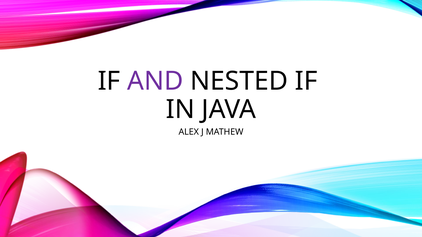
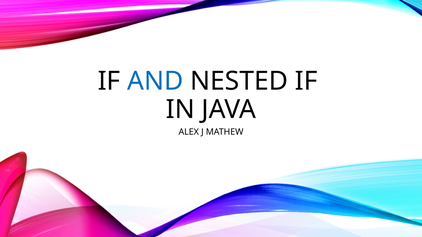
AND colour: purple -> blue
